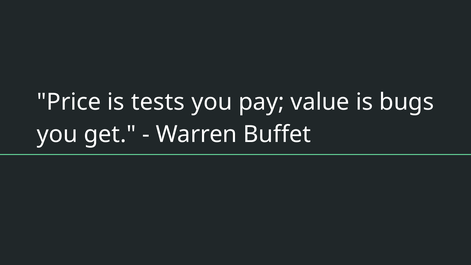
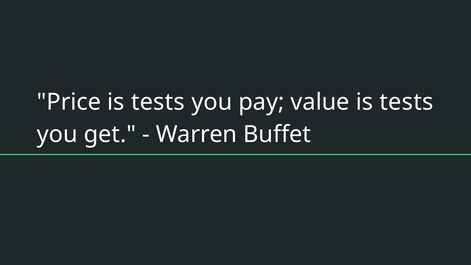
value is bugs: bugs -> tests
